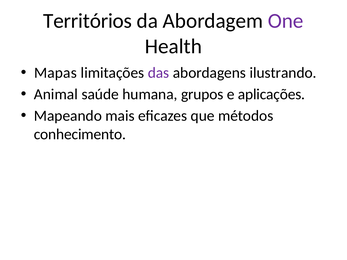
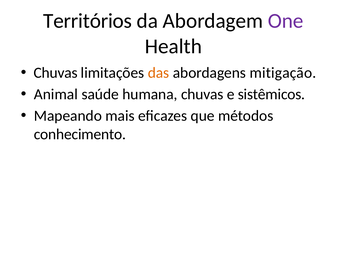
Mapas at (55, 73): Mapas -> Chuvas
das colour: purple -> orange
ilustrando: ilustrando -> mitigação
humana grupos: grupos -> chuvas
aplicações: aplicações -> sistêmicos
